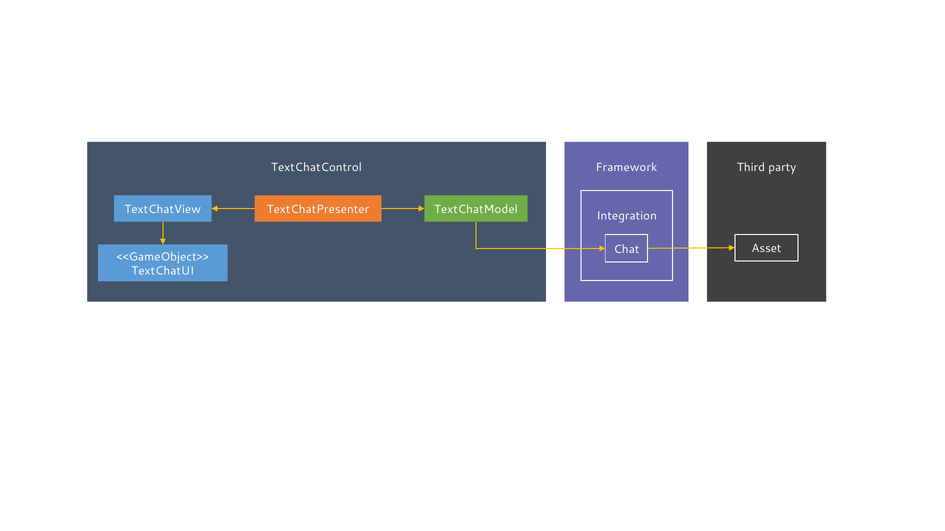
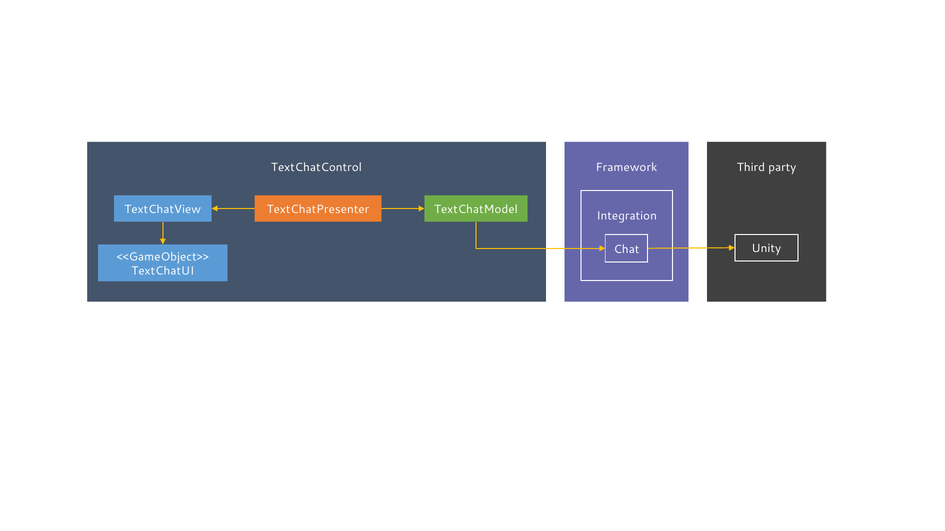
Asset: Asset -> Unity
